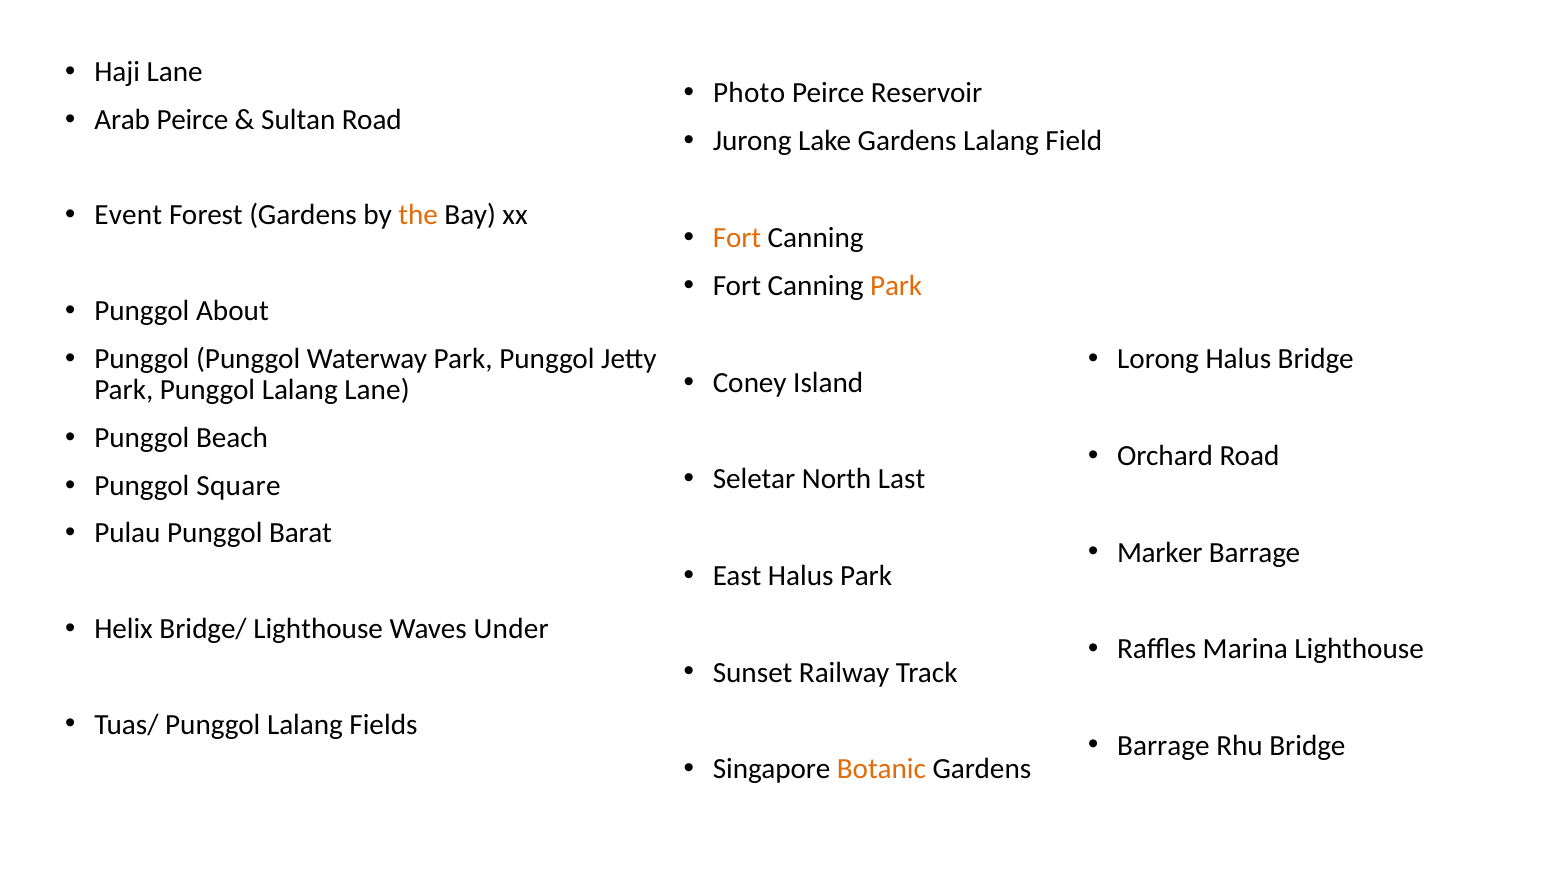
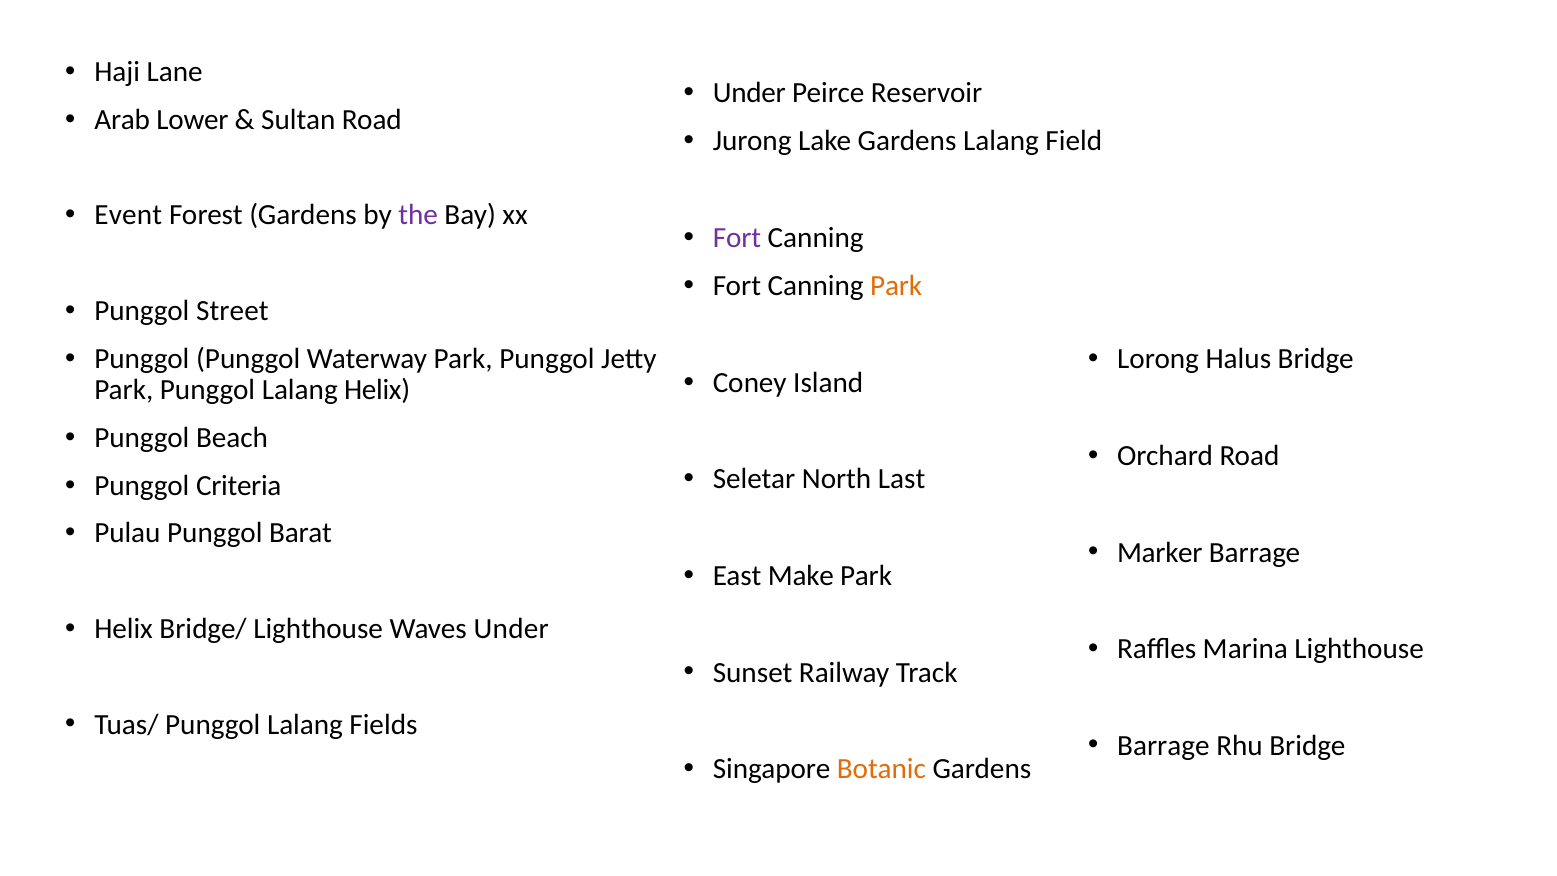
Photo at (749, 93): Photo -> Under
Arab Peirce: Peirce -> Lower
the colour: orange -> purple
Fort at (737, 238) colour: orange -> purple
About: About -> Street
Lalang Lane: Lane -> Helix
Square: Square -> Criteria
East Halus: Halus -> Make
